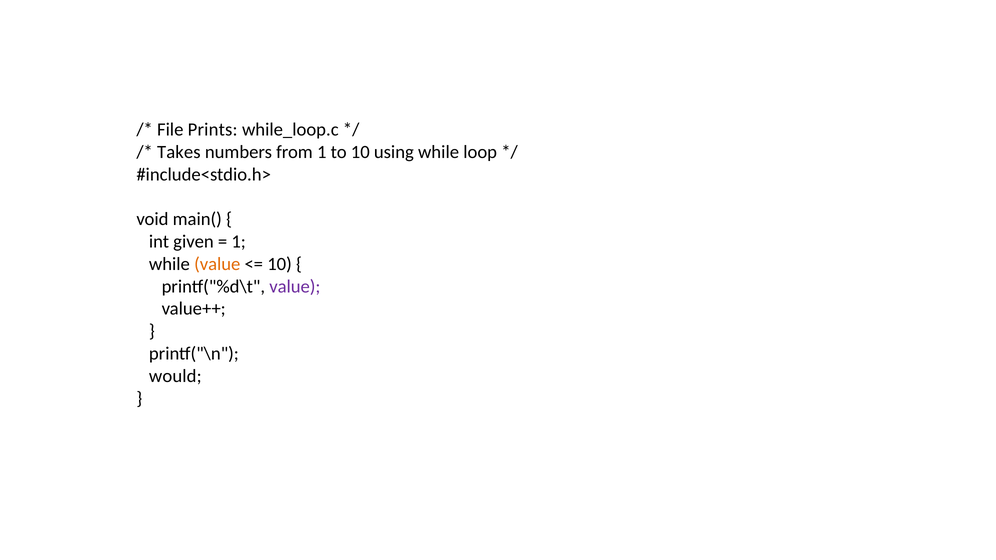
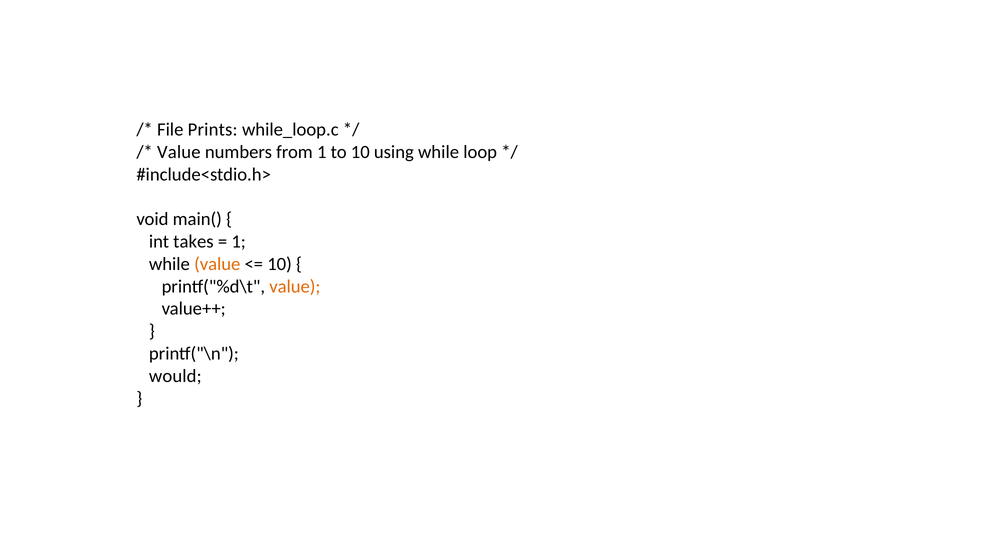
Takes at (179, 152): Takes -> Value
given: given -> takes
value at (295, 287) colour: purple -> orange
